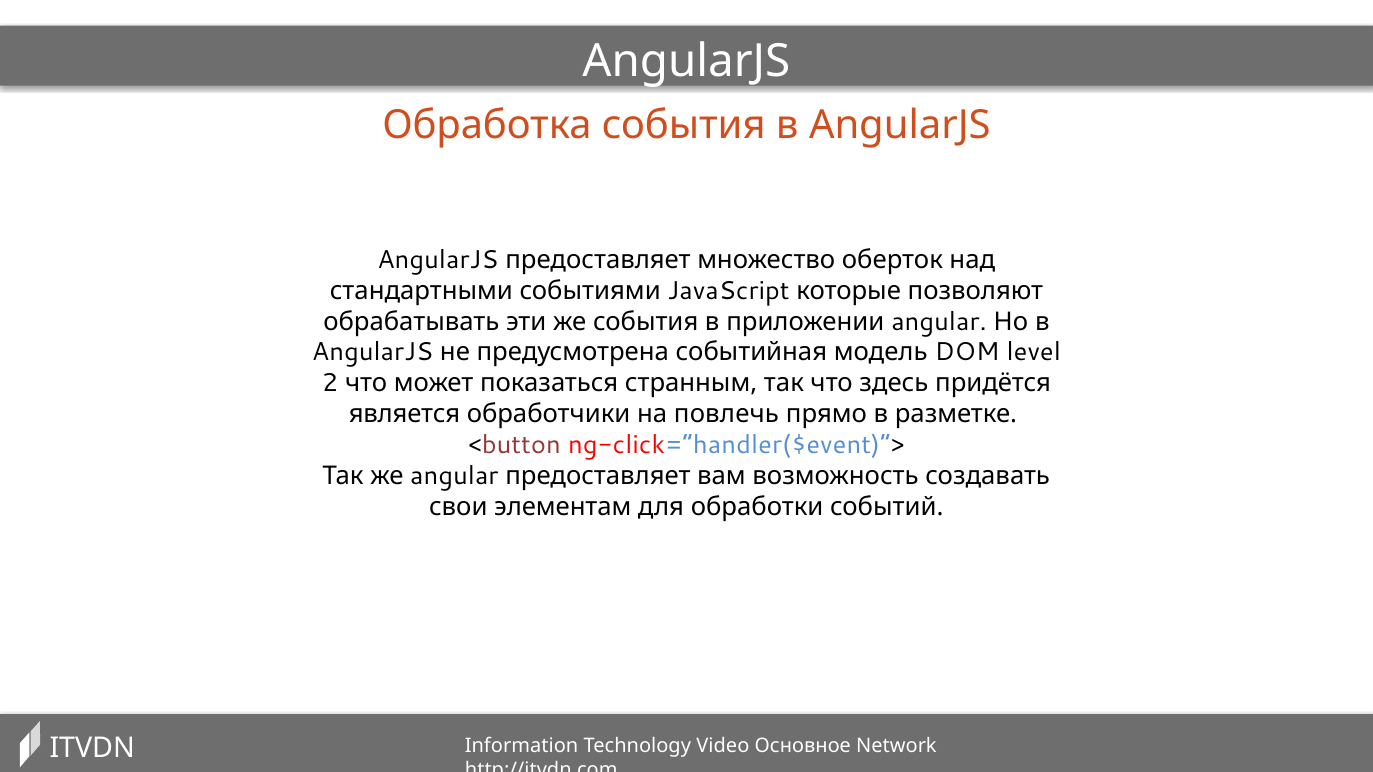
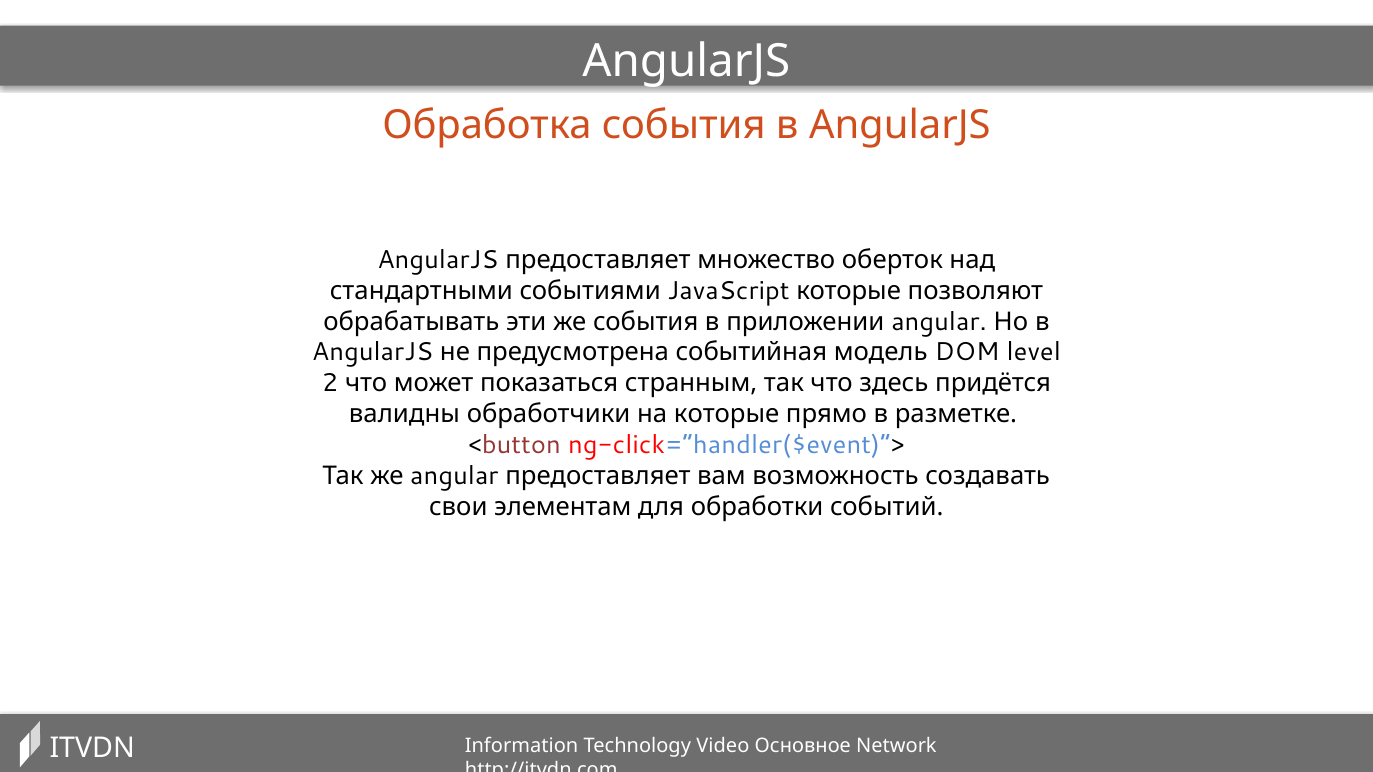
является: является -> валидны
на повлечь: повлечь -> которые
